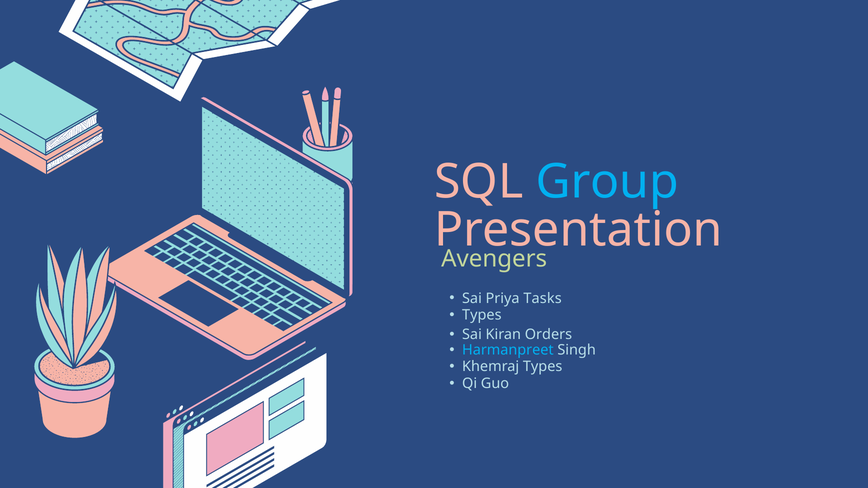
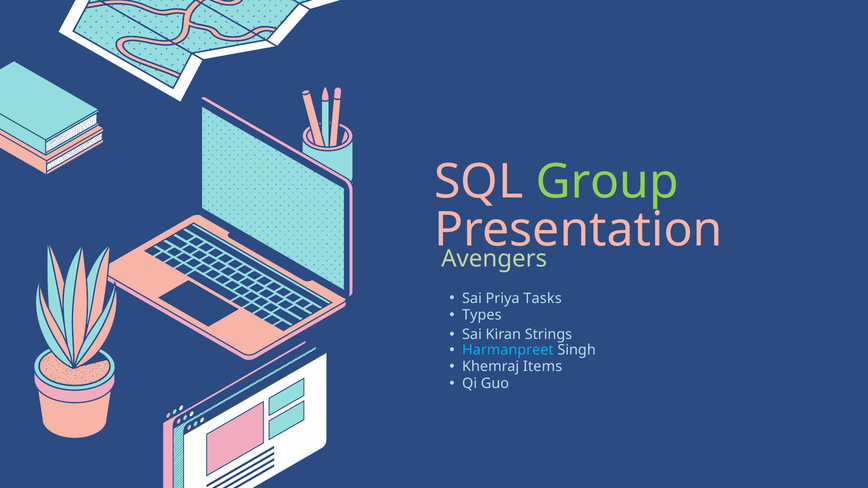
Group colour: light blue -> light green
Orders: Orders -> Strings
Khemraj Types: Types -> Items
